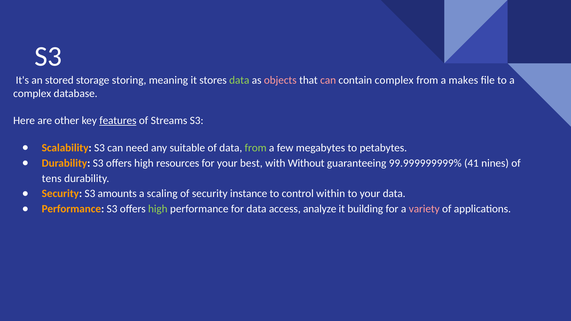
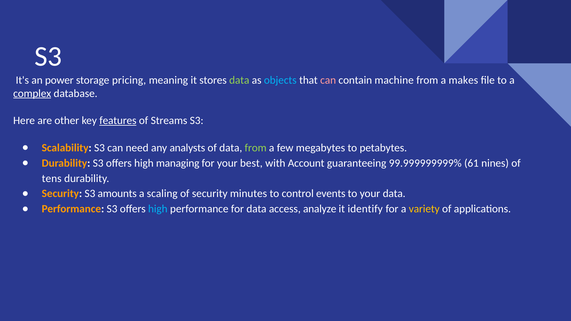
stored: stored -> power
storing: storing -> pricing
objects colour: pink -> light blue
contain complex: complex -> machine
complex at (32, 93) underline: none -> present
suitable: suitable -> analysts
resources: resources -> managing
Without: Without -> Account
41: 41 -> 61
instance: instance -> minutes
within: within -> events
high at (158, 209) colour: light green -> light blue
building: building -> identify
variety colour: pink -> yellow
